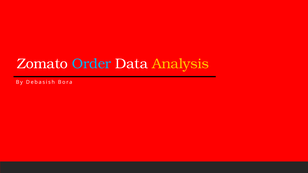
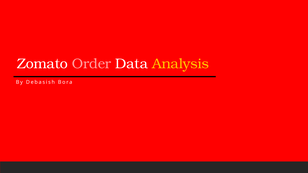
Order colour: light blue -> pink
